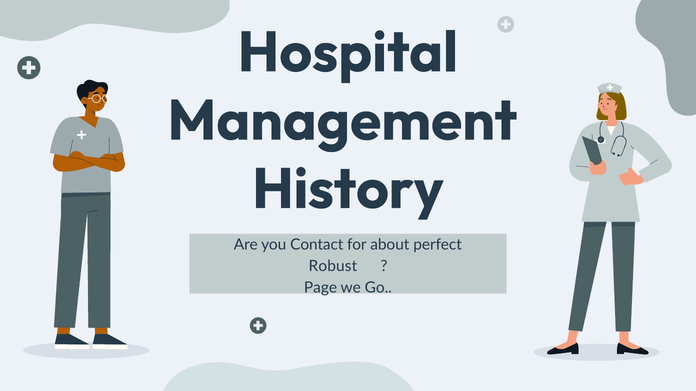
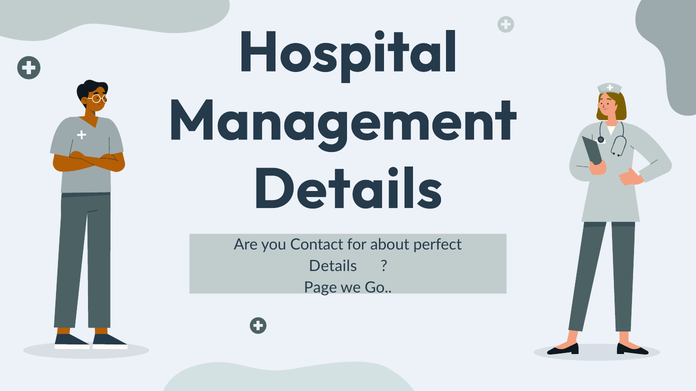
History at (348, 189): History -> Details
Robust at (333, 267): Robust -> Details
